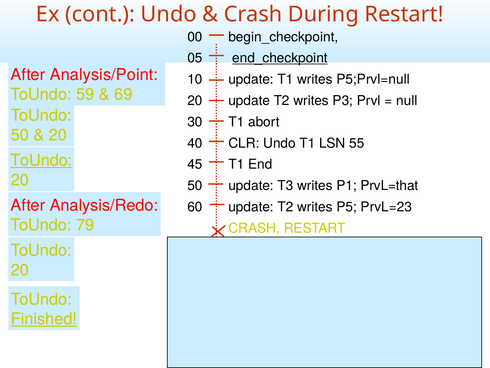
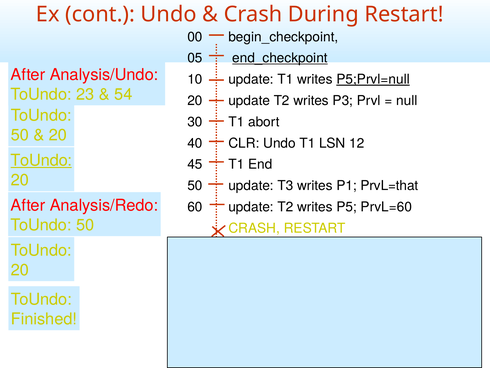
Analysis/Point: Analysis/Point -> Analysis/Undo
P5;Prvl=null underline: none -> present
59: 59 -> 23
69: 69 -> 54
55: 55 -> 12
PrvL=23: PrvL=23 -> PrvL=60
79 at (85, 225): 79 -> 50
Finished underline: present -> none
